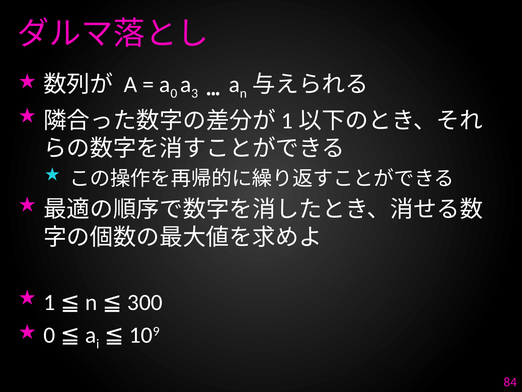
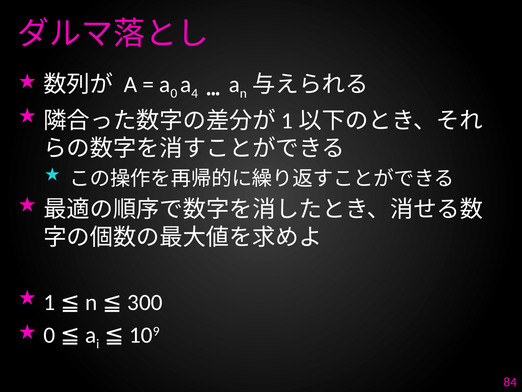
3: 3 -> 4
